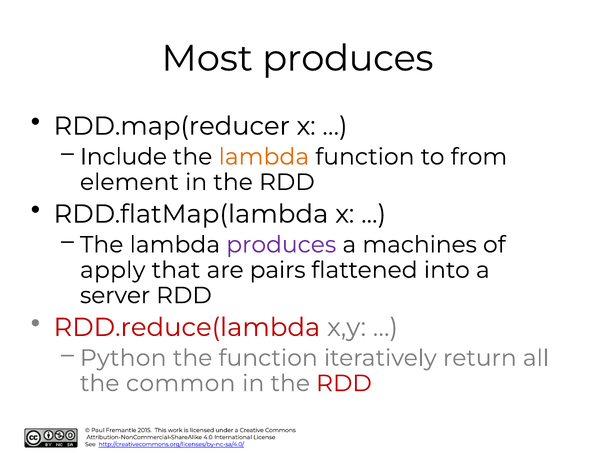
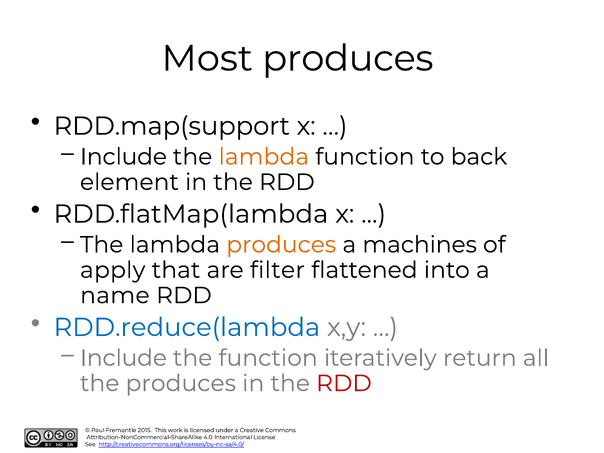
RDD.map(reducer: RDD.map(reducer -> RDD.map(support
from: from -> back
produces at (281, 245) colour: purple -> orange
pairs: pairs -> filter
server: server -> name
RDD.reduce(lambda colour: red -> blue
Python at (123, 358): Python -> Include
the common: common -> produces
